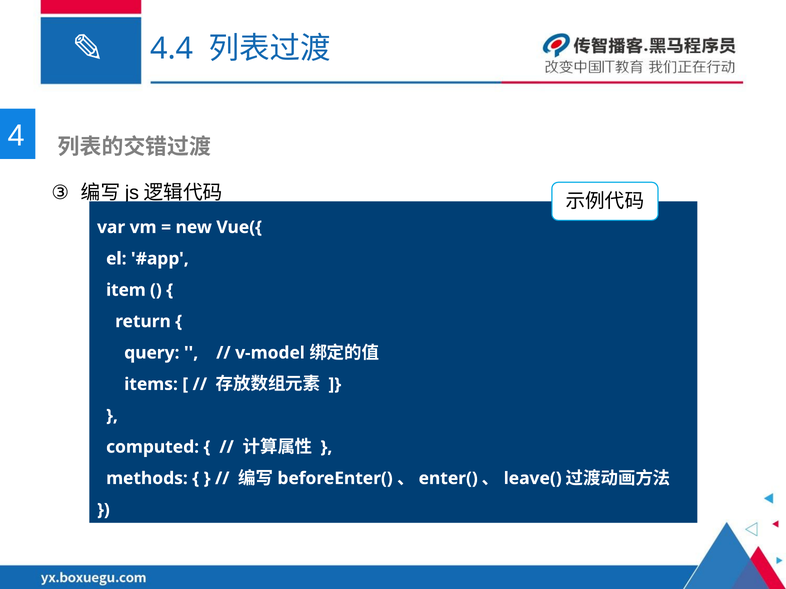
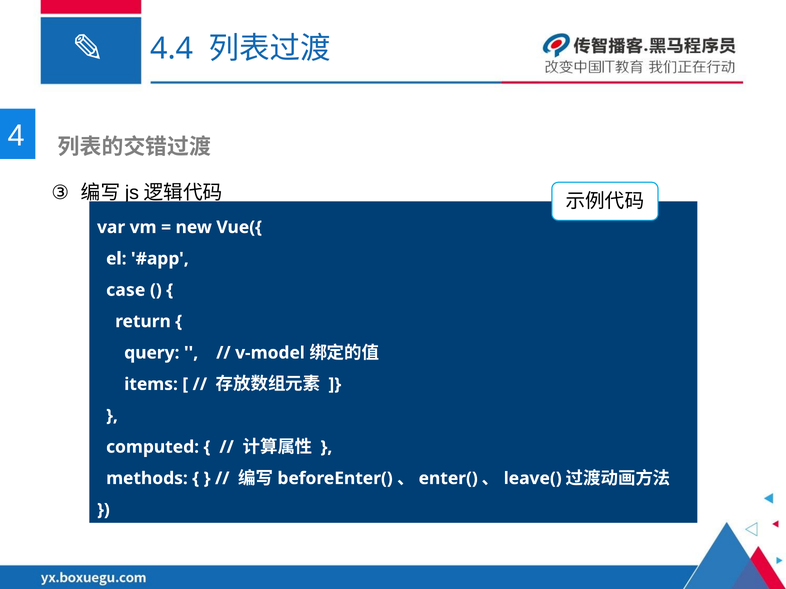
item: item -> case
